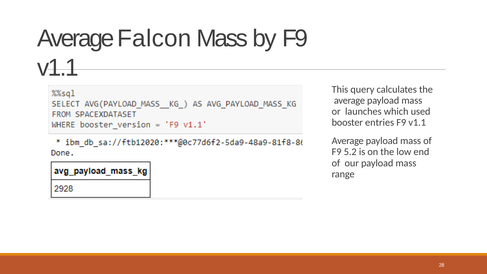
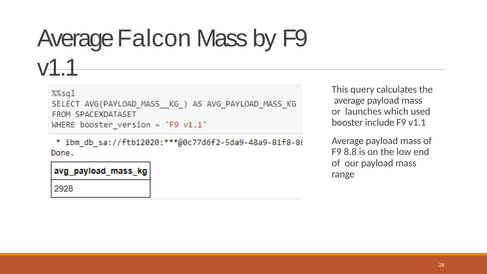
entries: entries -> include
5.2: 5.2 -> 8.8
